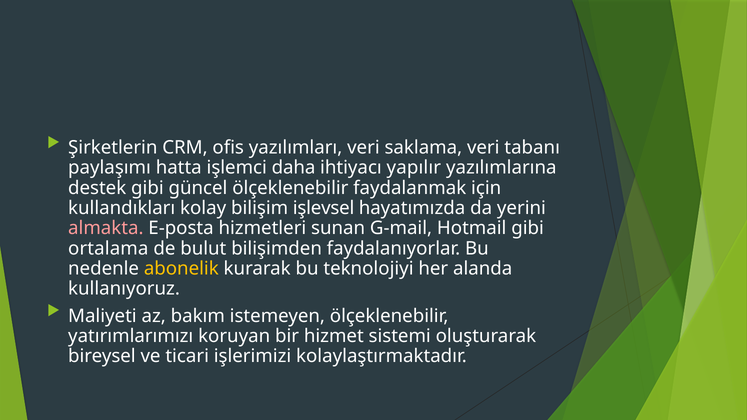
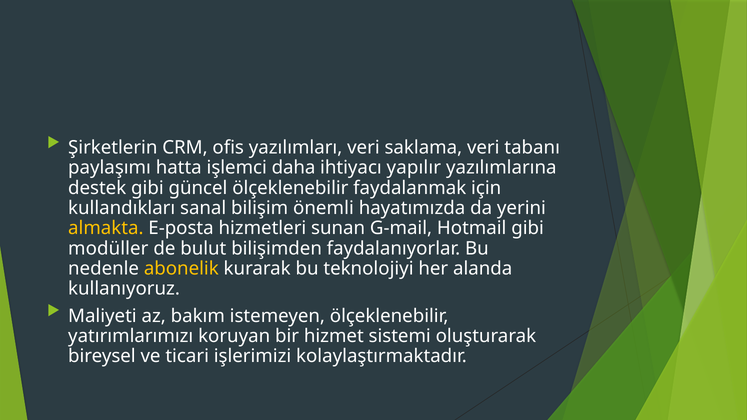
kolay: kolay -> sanal
işlevsel: işlevsel -> önemli
almakta colour: pink -> yellow
ortalama: ortalama -> modüller
